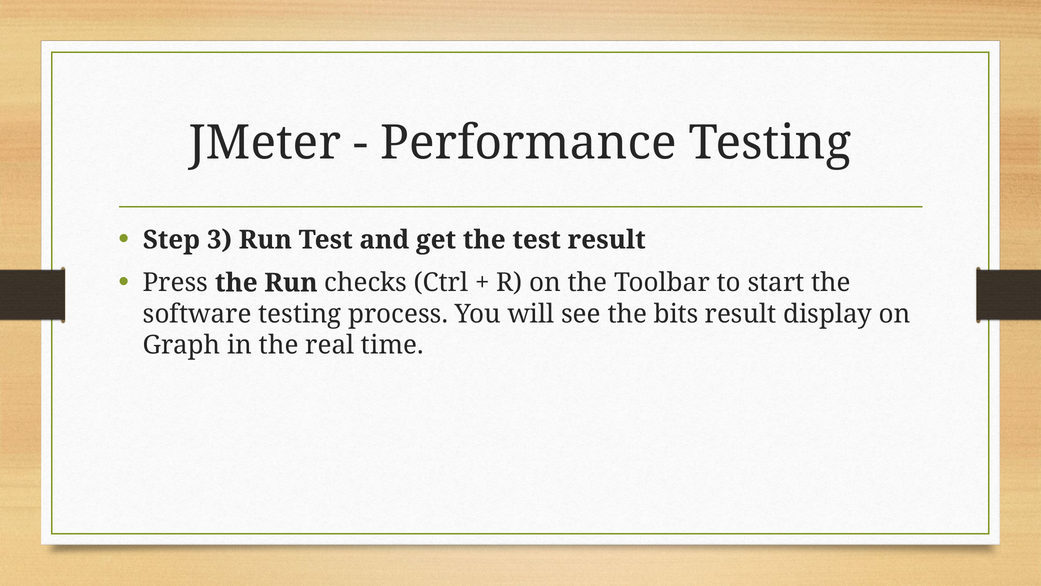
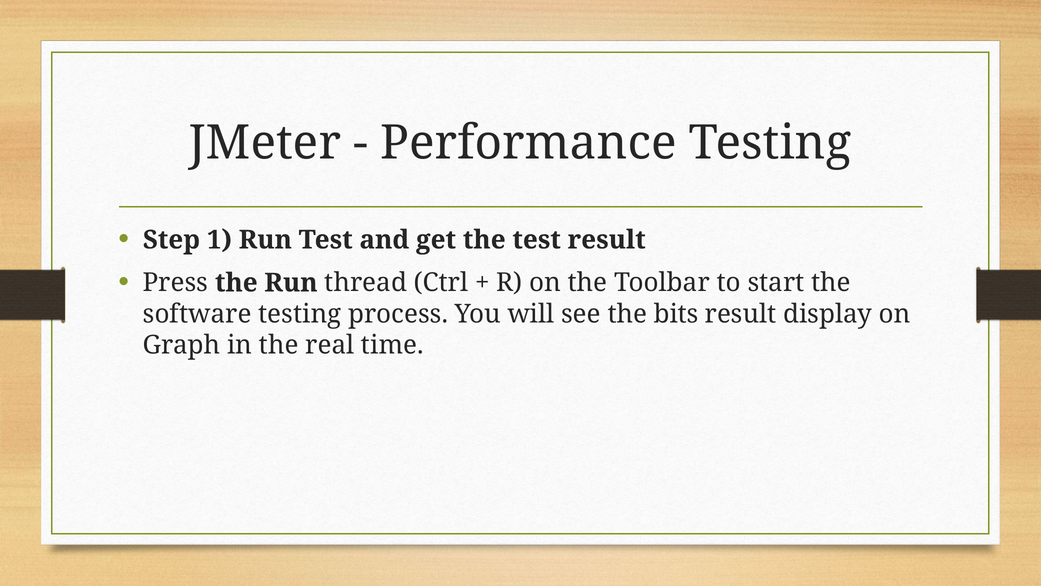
3: 3 -> 1
checks: checks -> thread
